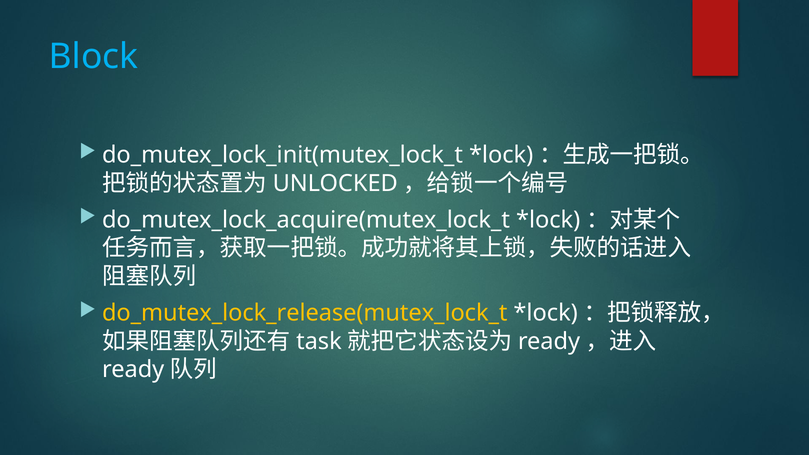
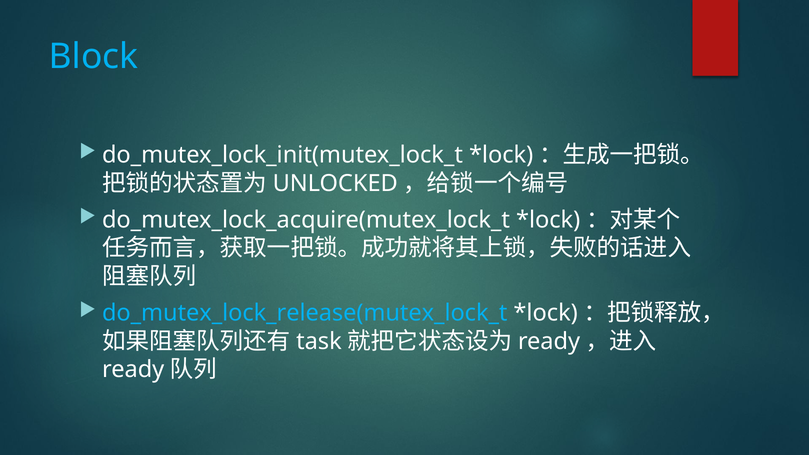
do_mutex_lock_release(mutex_lock_t colour: yellow -> light blue
